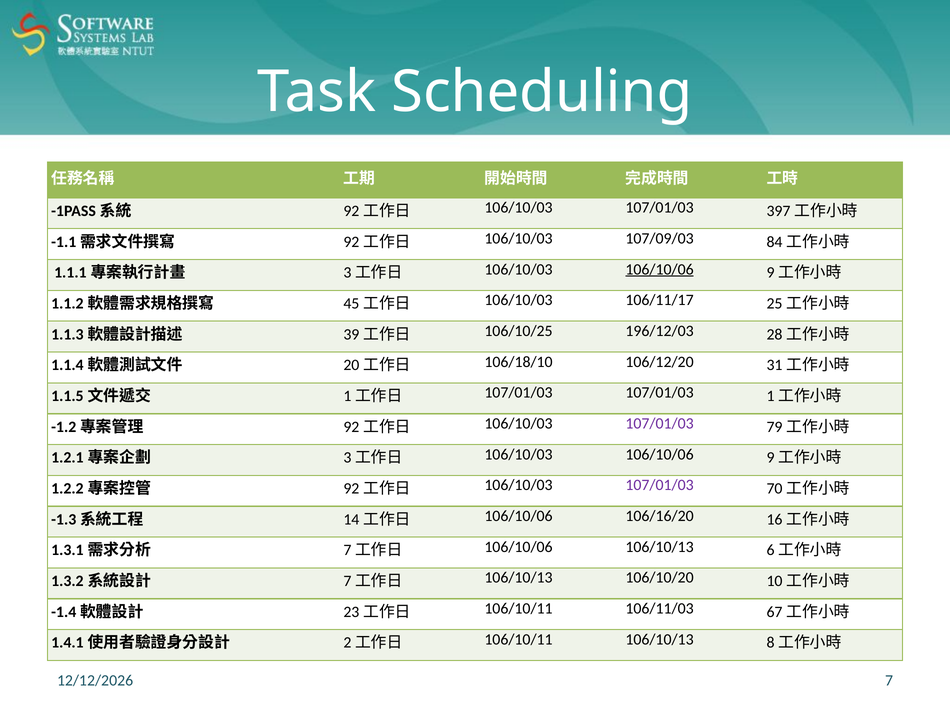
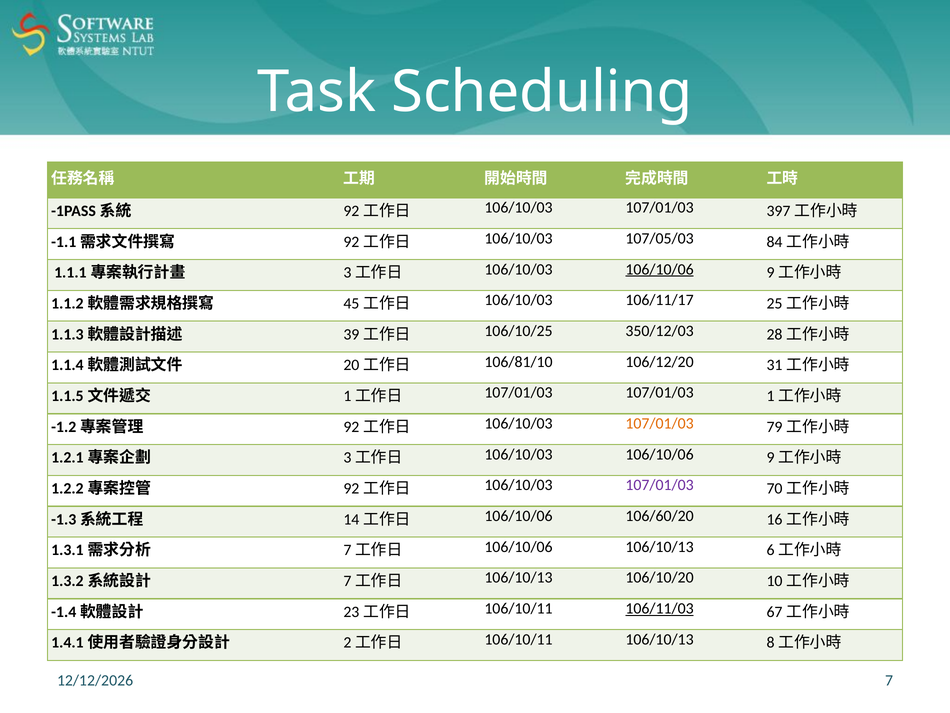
107/09/03: 107/09/03 -> 107/05/03
196/12/03: 196/12/03 -> 350/12/03
106/18/10: 106/18/10 -> 106/81/10
107/01/03 at (660, 423) colour: purple -> orange
106/16/20: 106/16/20 -> 106/60/20
106/11/03 underline: none -> present
